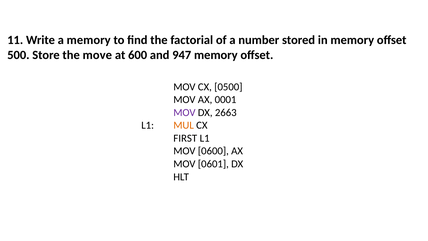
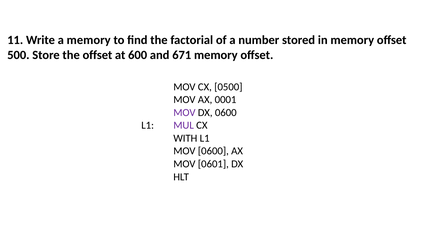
the move: move -> offset
947: 947 -> 671
DX 2663: 2663 -> 0600
MUL colour: orange -> purple
FIRST: FIRST -> WITH
